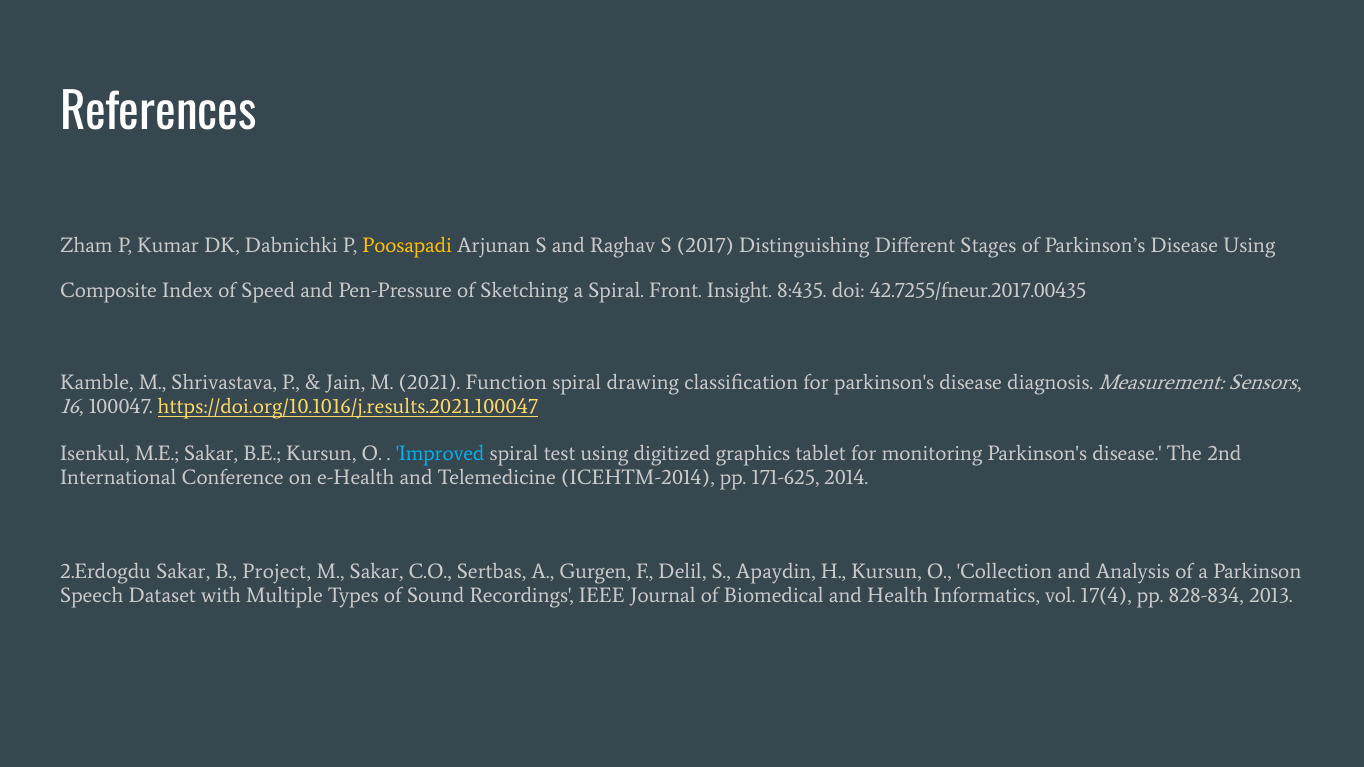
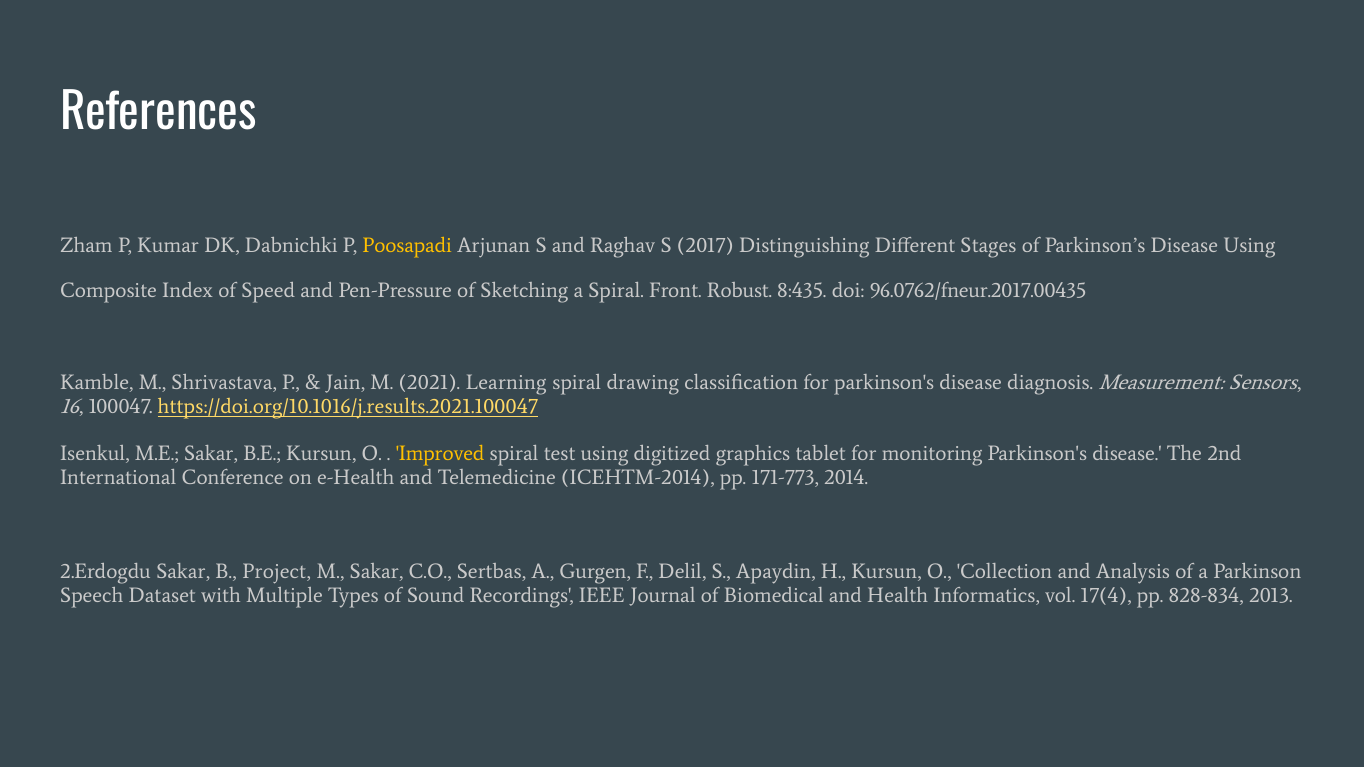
Insight: Insight -> Robust
42.7255/fneur.2017.00435: 42.7255/fneur.2017.00435 -> 96.0762/fneur.2017.00435
Function: Function -> Learning
Improved colour: light blue -> yellow
171-625: 171-625 -> 171-773
